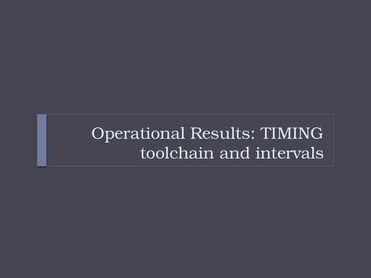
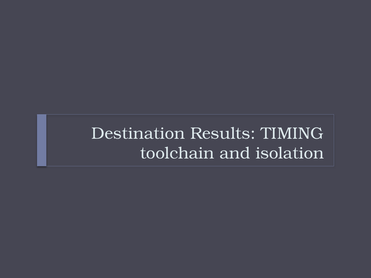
Operational: Operational -> Destination
intervals: intervals -> isolation
